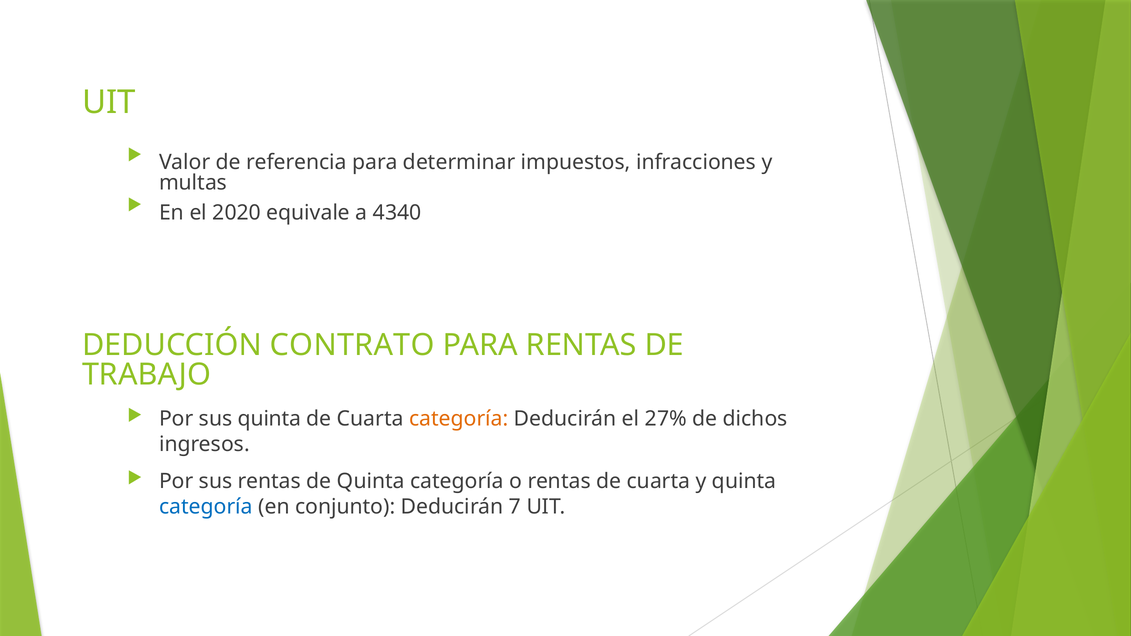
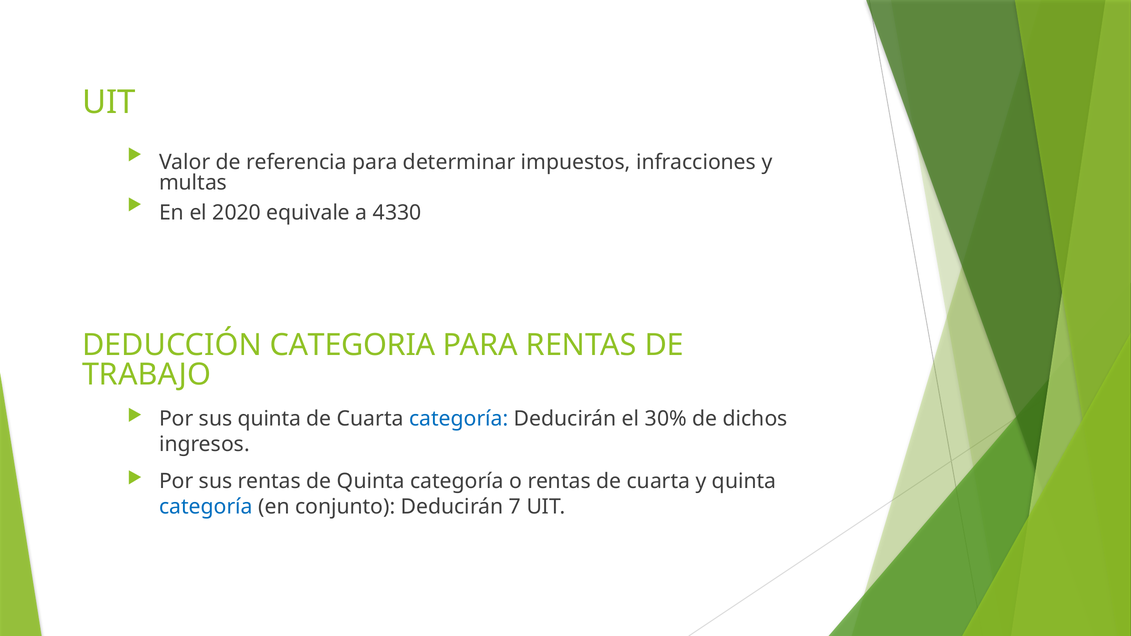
4340: 4340 -> 4330
CONTRATO: CONTRATO -> CATEGORIA
categoría at (459, 419) colour: orange -> blue
27%: 27% -> 30%
